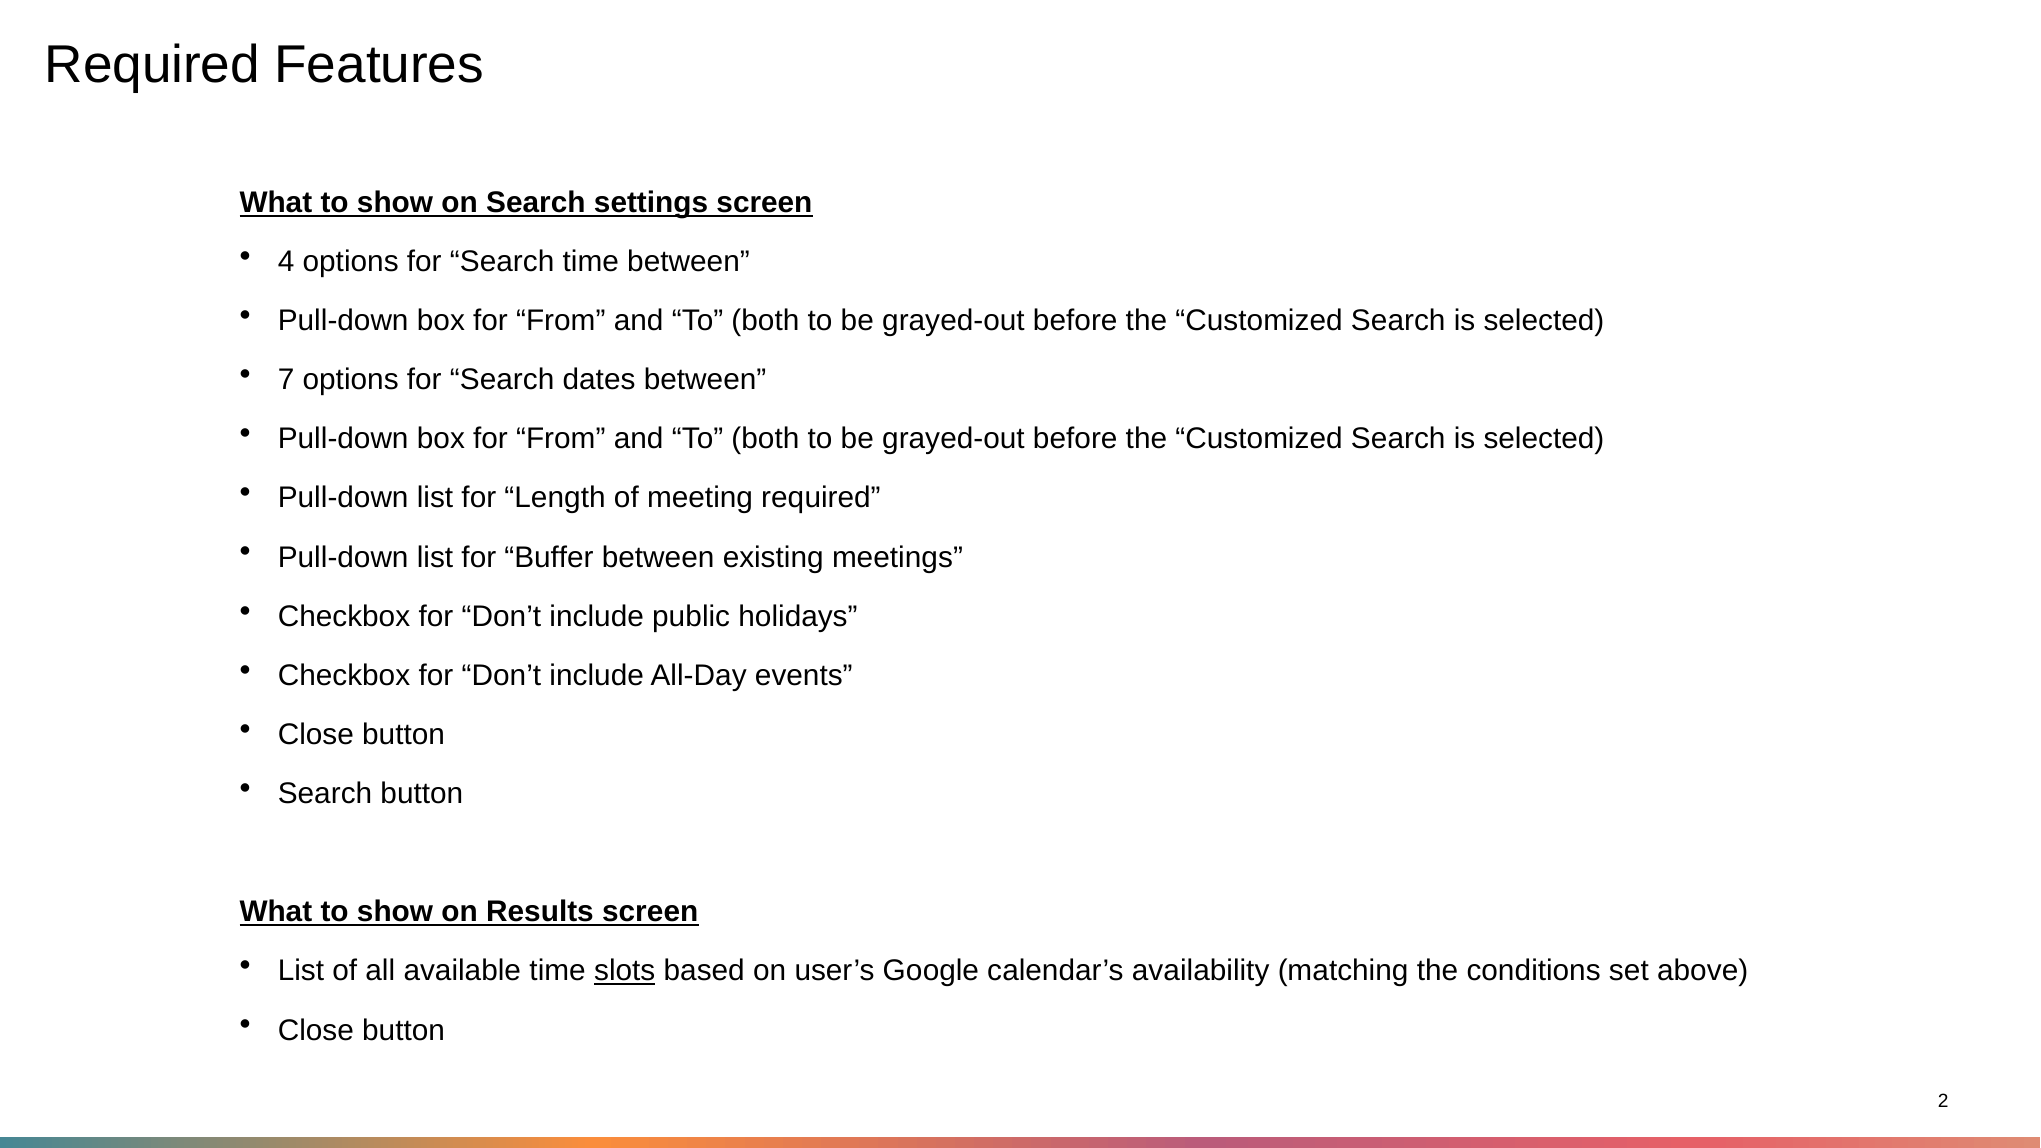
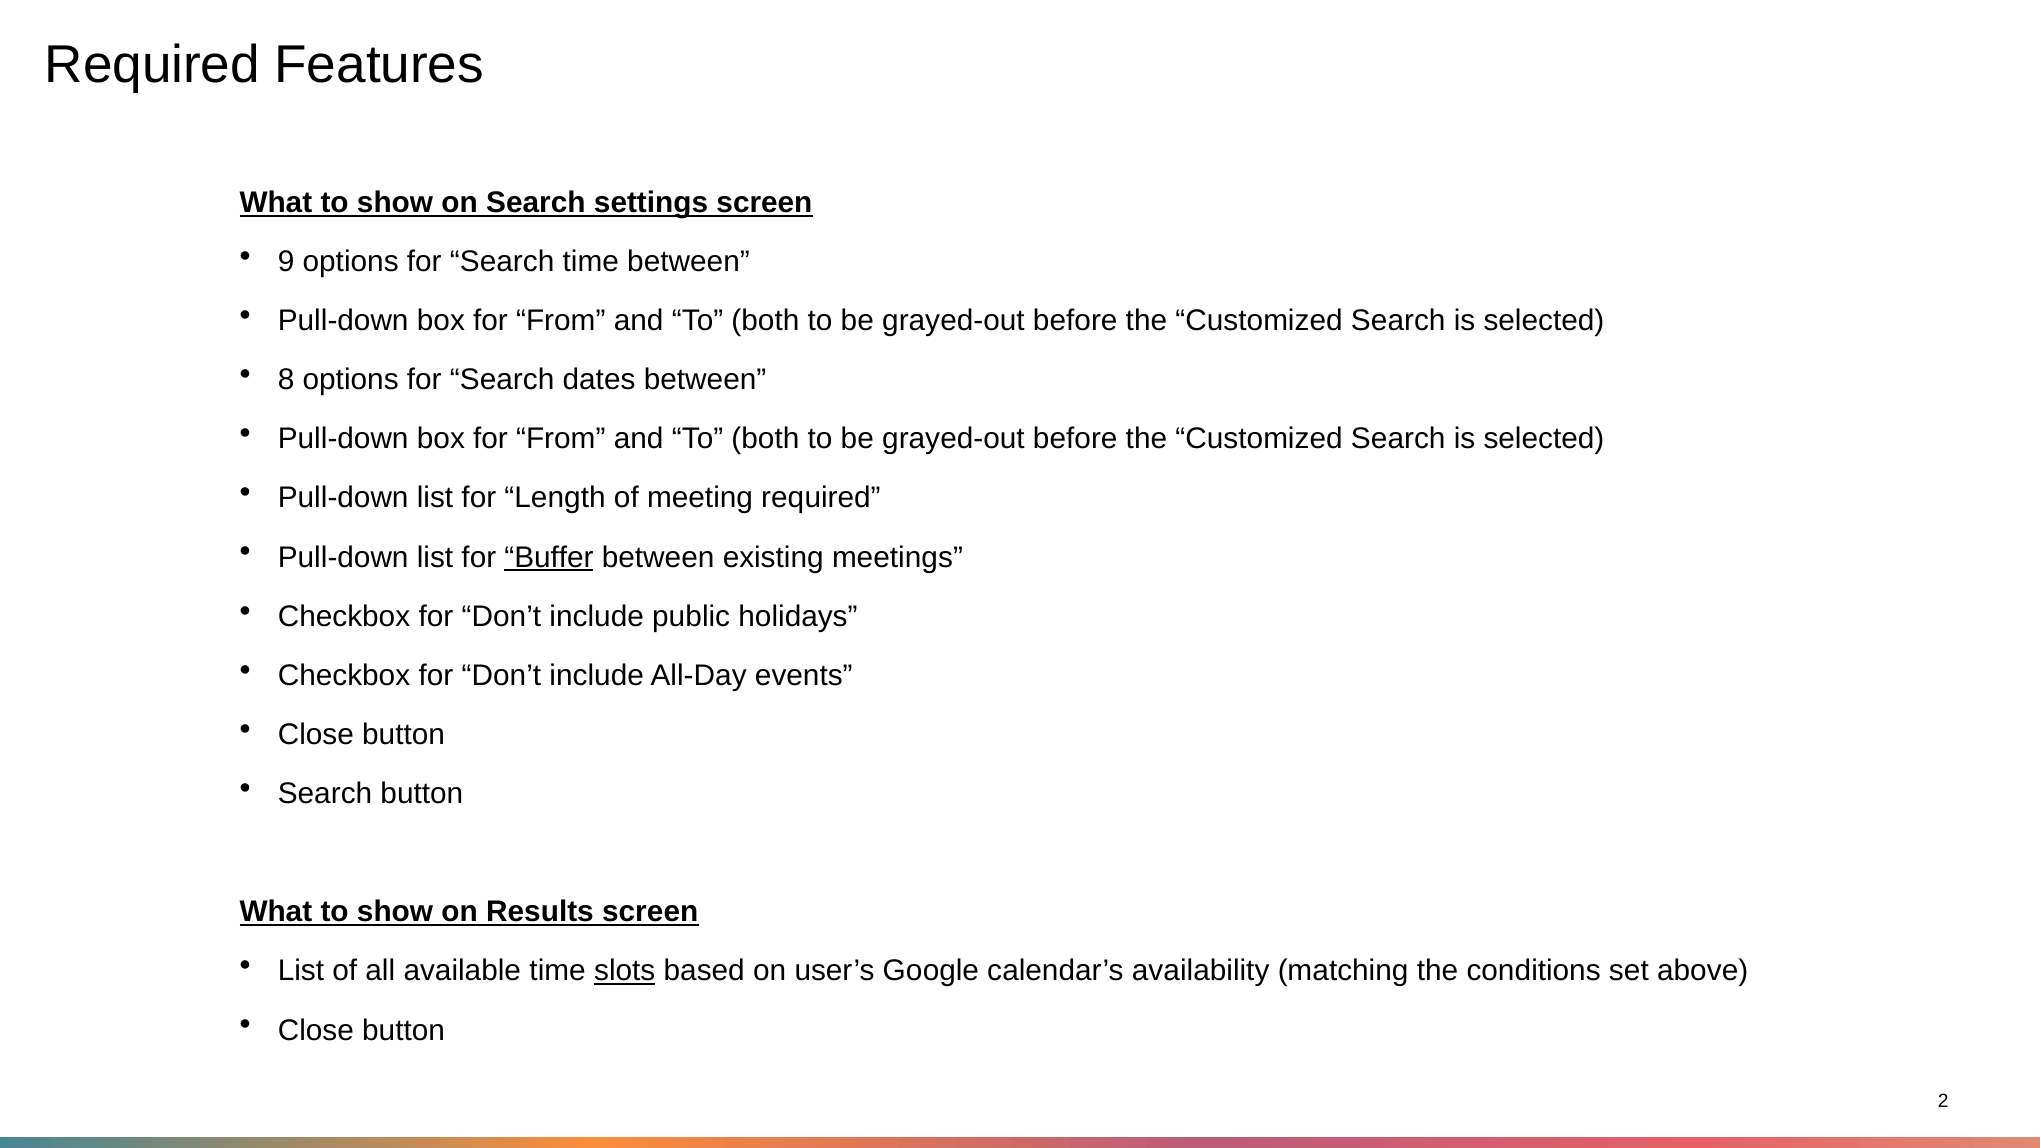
4: 4 -> 9
7: 7 -> 8
Buffer underline: none -> present
